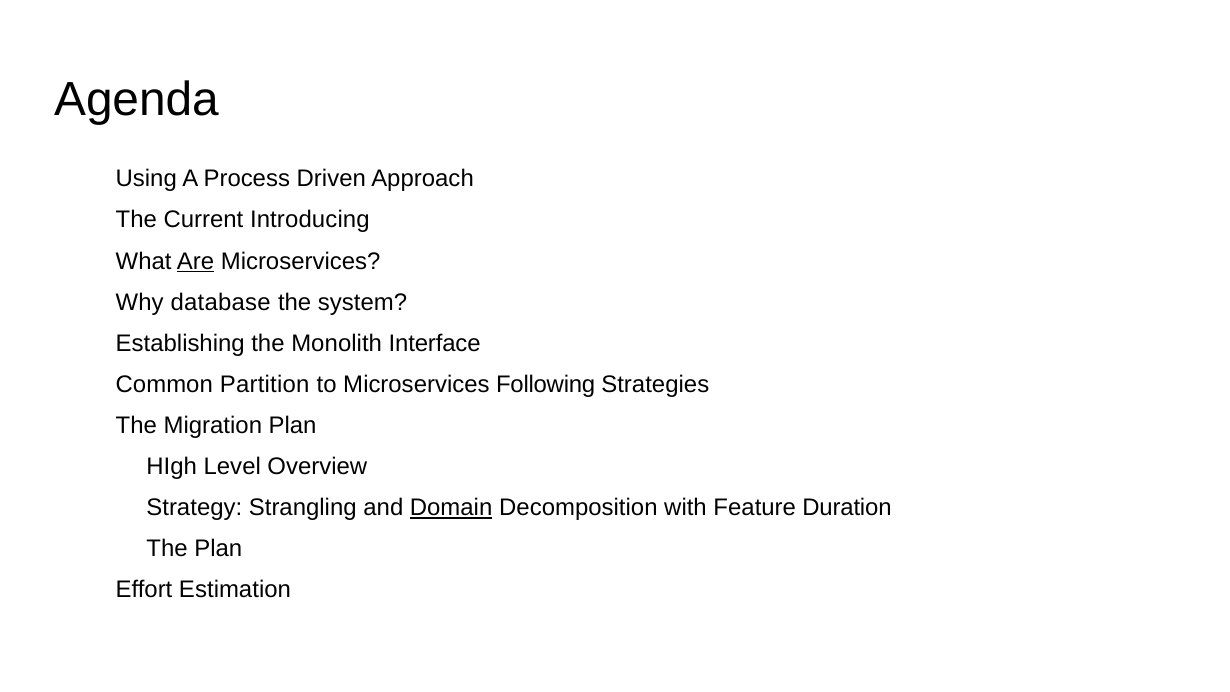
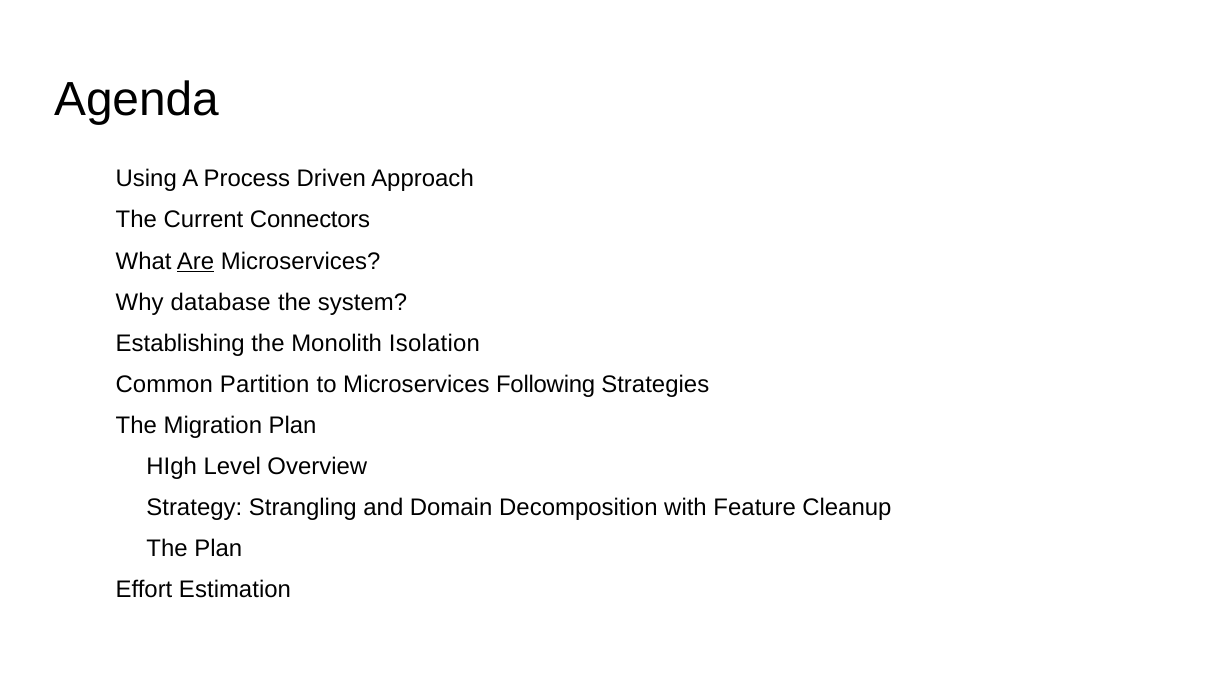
Introducing: Introducing -> Connectors
Interface: Interface -> Isolation
Domain underline: present -> none
Duration: Duration -> Cleanup
